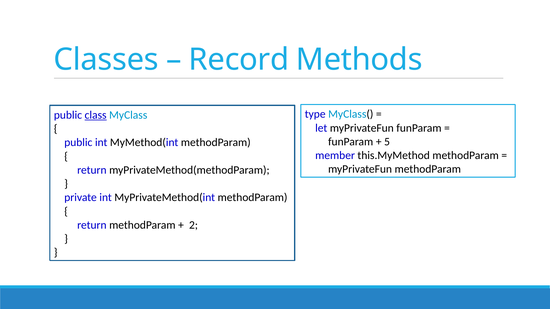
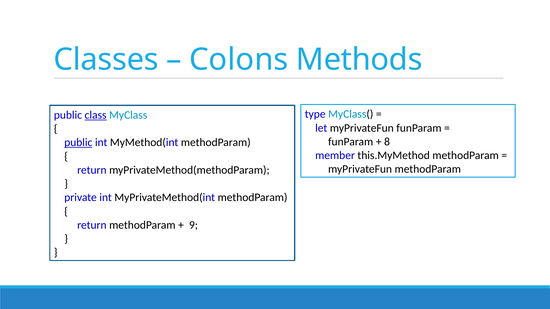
Record: Record -> Colons
5: 5 -> 8
public at (78, 143) underline: none -> present
2: 2 -> 9
